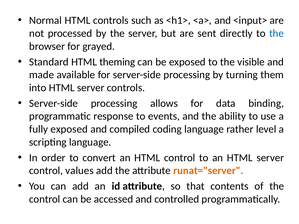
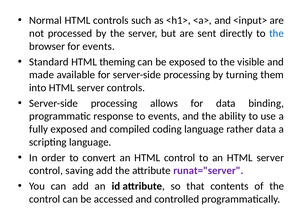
for grayed: grayed -> events
rather level: level -> data
values: values -> saving
runat="server colour: orange -> purple
